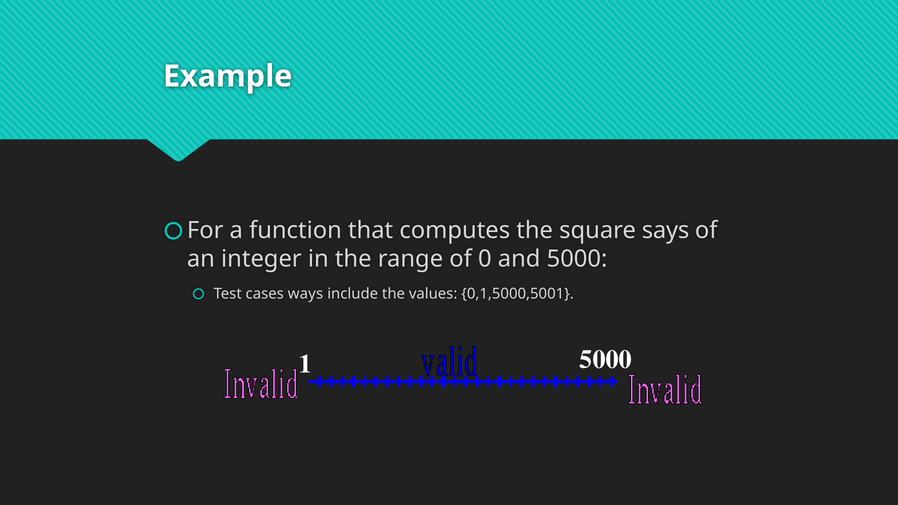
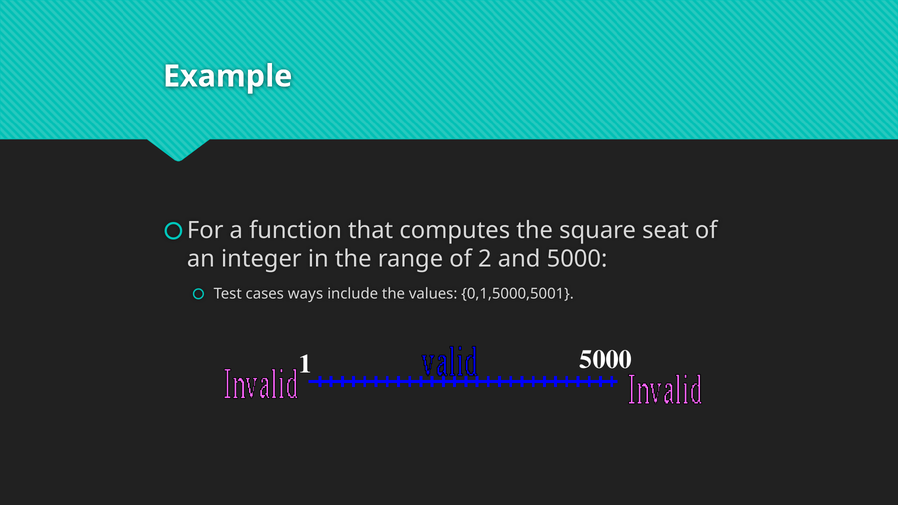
says: says -> seat
0: 0 -> 2
